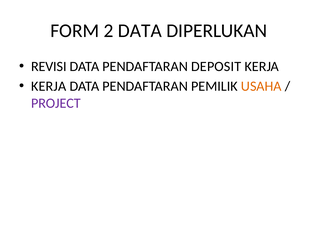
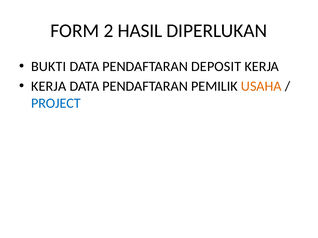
2 DATA: DATA -> HASIL
REVISI: REVISI -> BUKTI
PROJECT colour: purple -> blue
